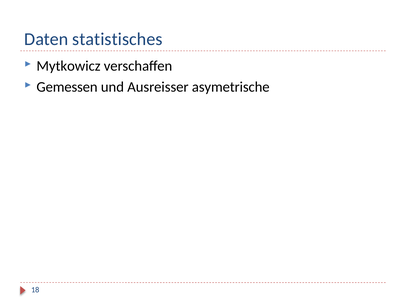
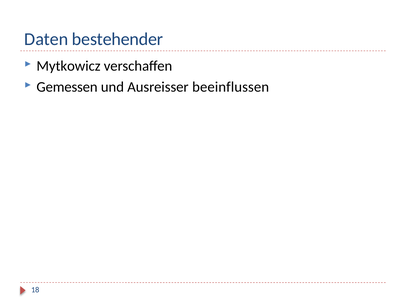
statistisches: statistisches -> bestehender
asymetrische: asymetrische -> beeinflussen
